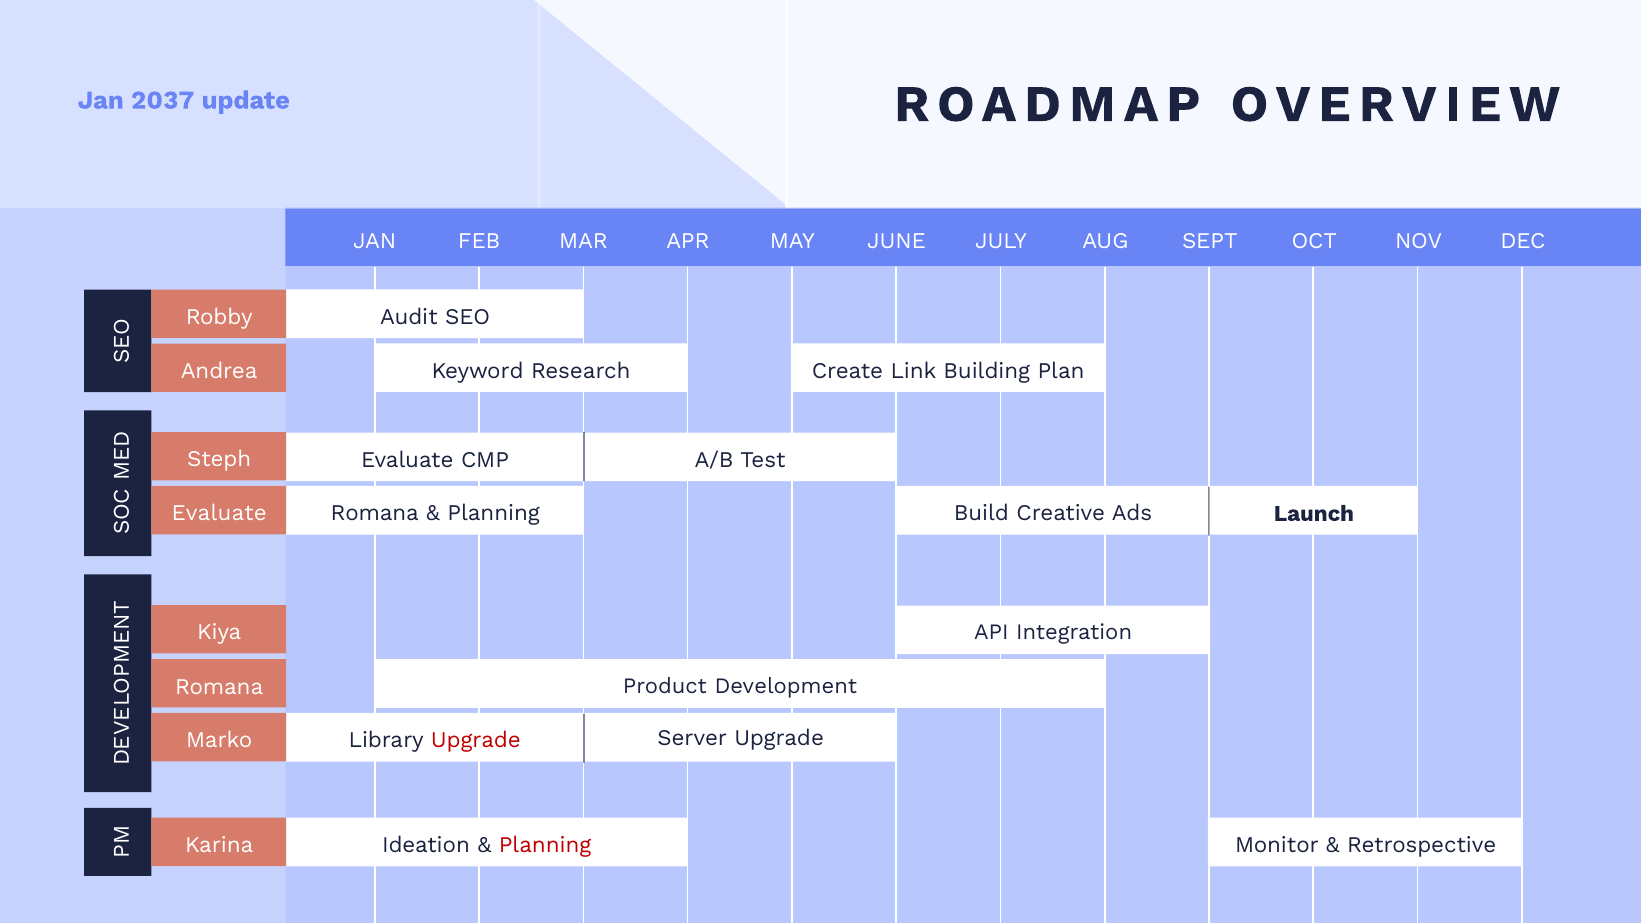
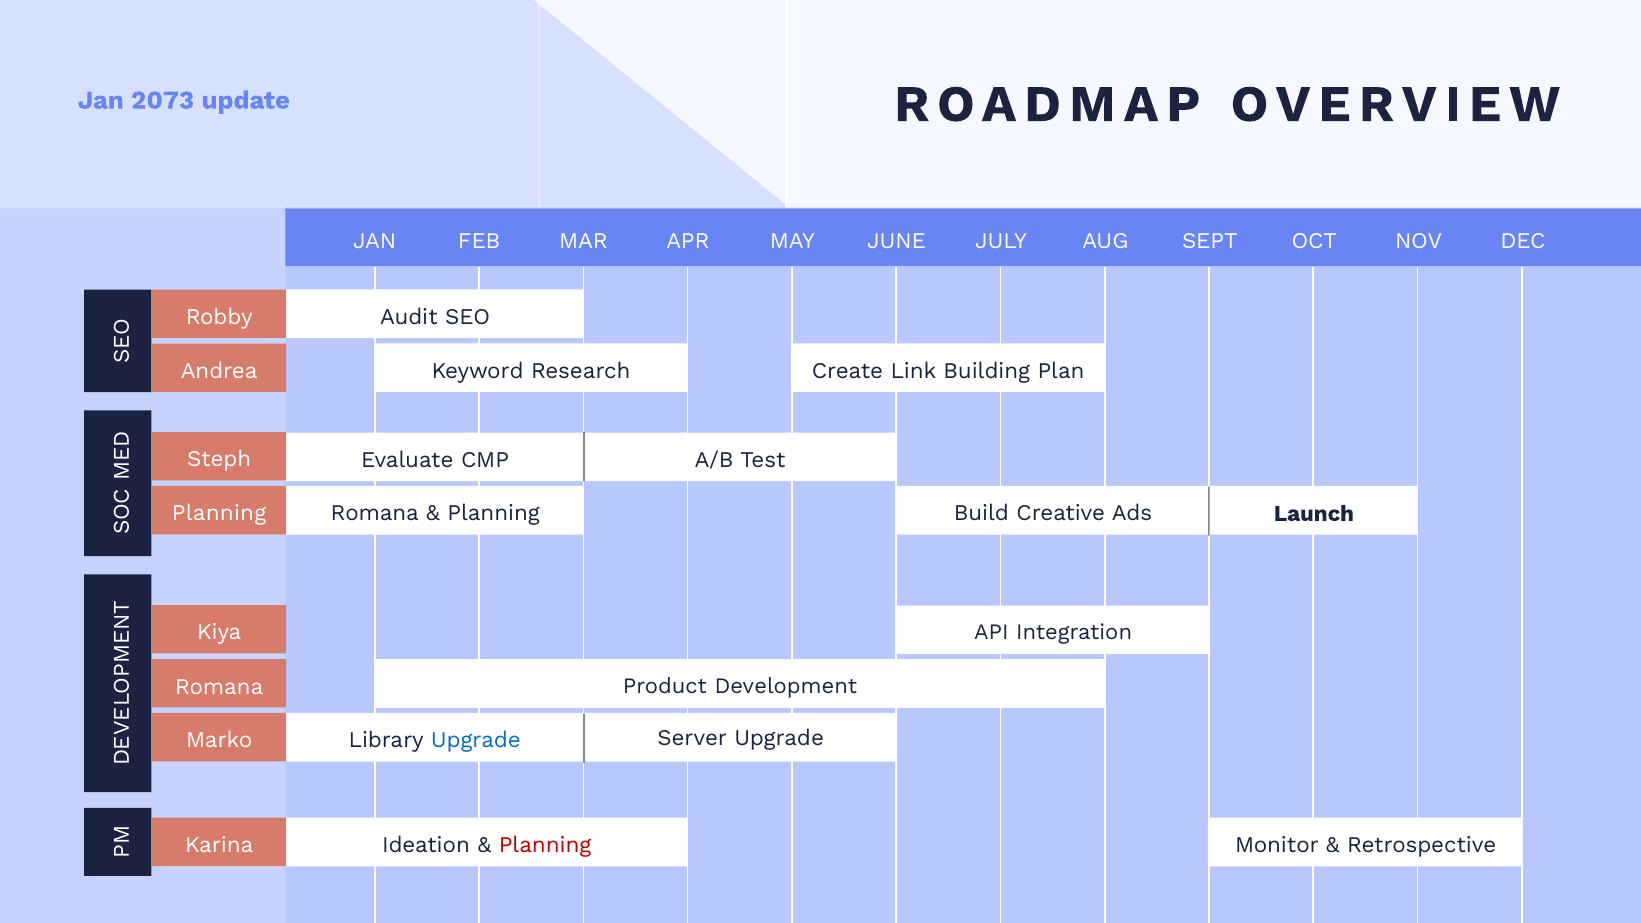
2037: 2037 -> 2073
Evaluate at (219, 513): Evaluate -> Planning
Upgrade at (476, 740) colour: red -> blue
